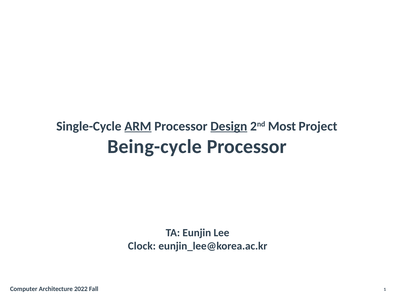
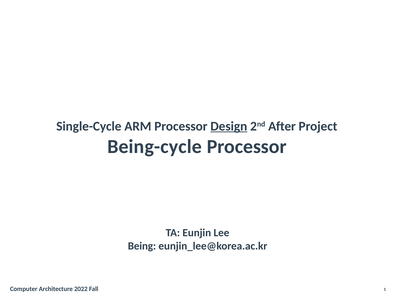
ARM underline: present -> none
Most: Most -> After
Clock: Clock -> Being
